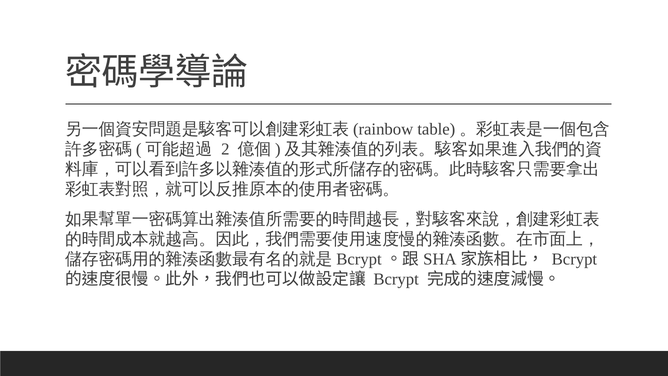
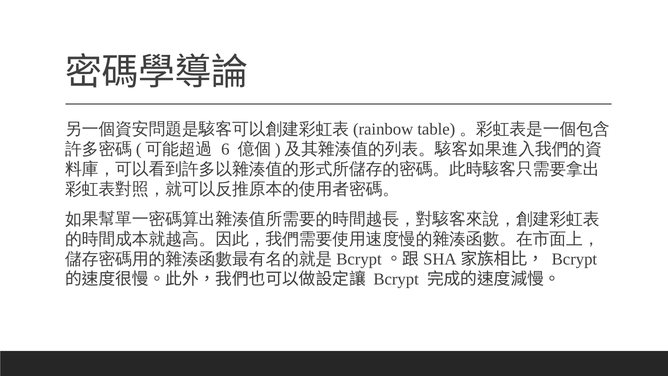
2: 2 -> 6
